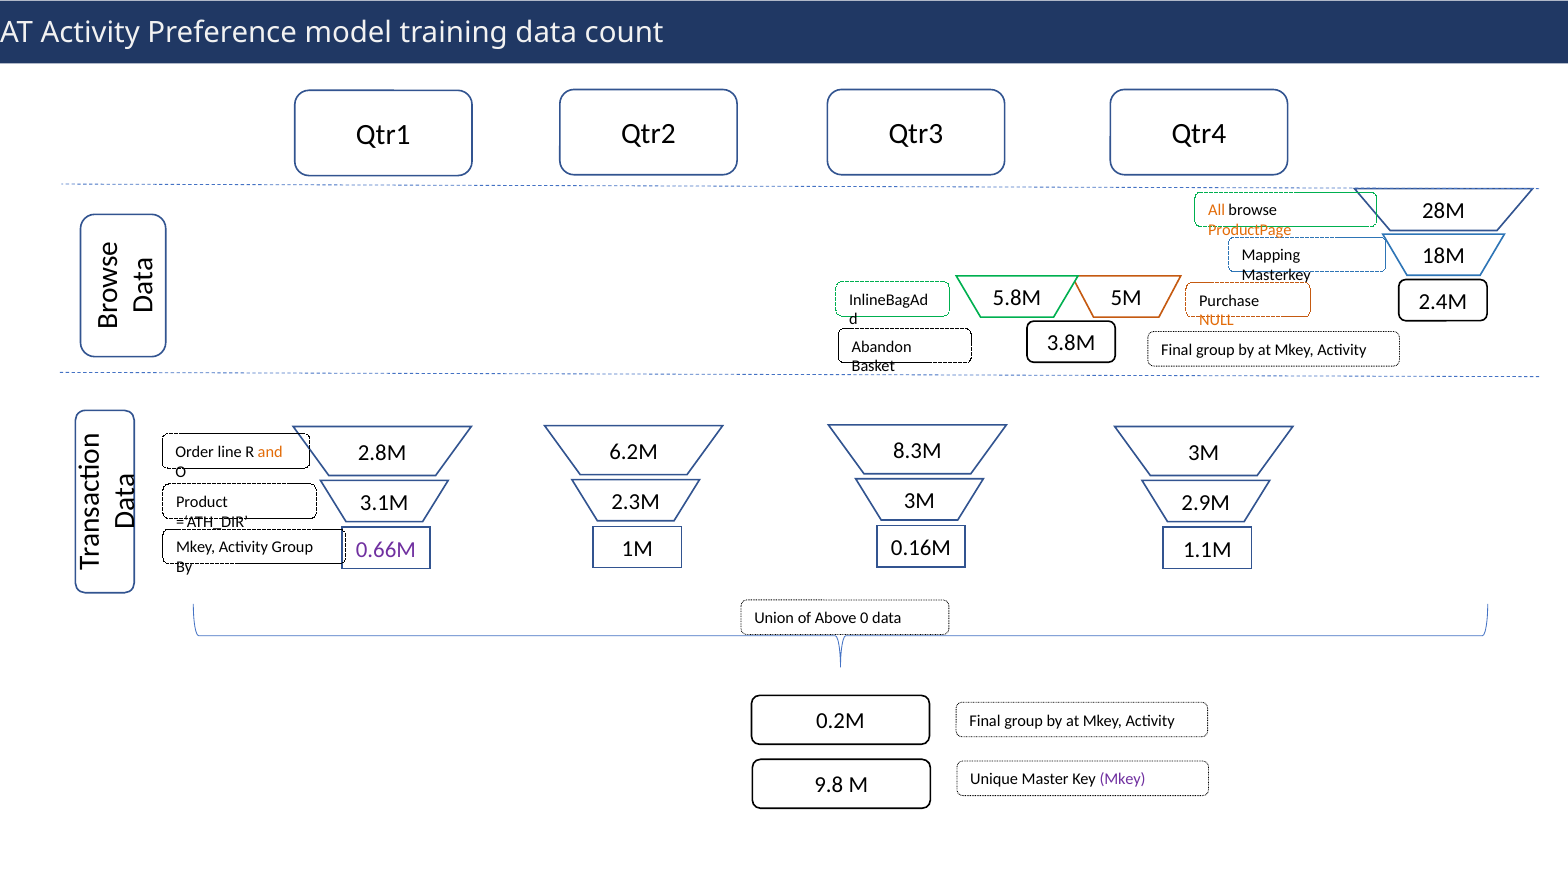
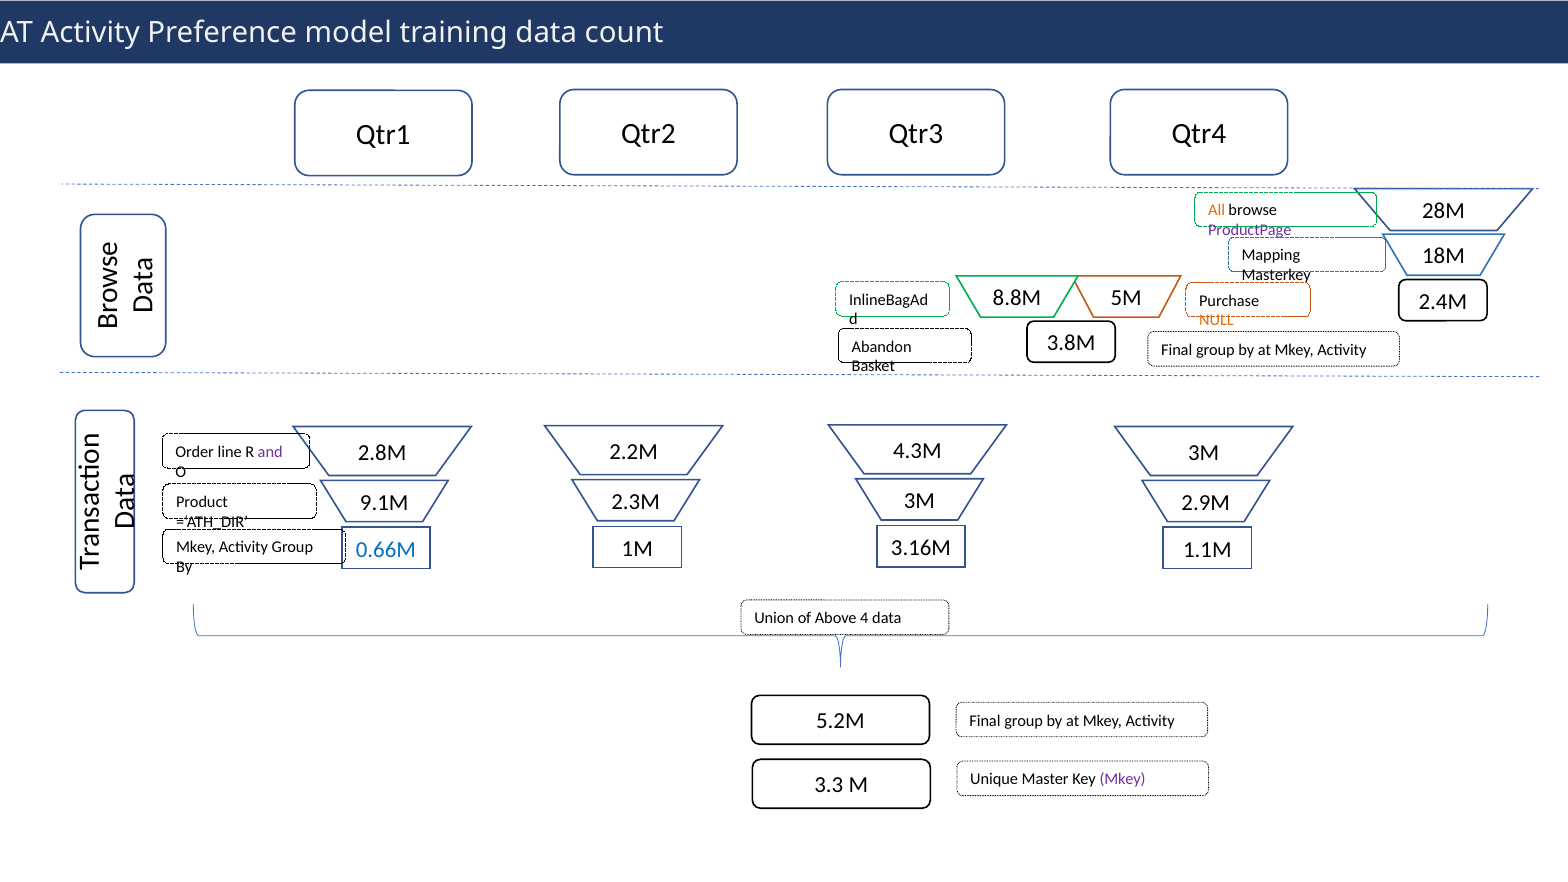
ProductPage colour: orange -> purple
5.8M: 5.8M -> 8.8M
8.3M: 8.3M -> 4.3M
6.2M: 6.2M -> 2.2M
and colour: orange -> purple
3.1M: 3.1M -> 9.1M
0.16M: 0.16M -> 3.16M
0.66M colour: purple -> blue
0: 0 -> 4
0.2M: 0.2M -> 5.2M
9.8: 9.8 -> 3.3
